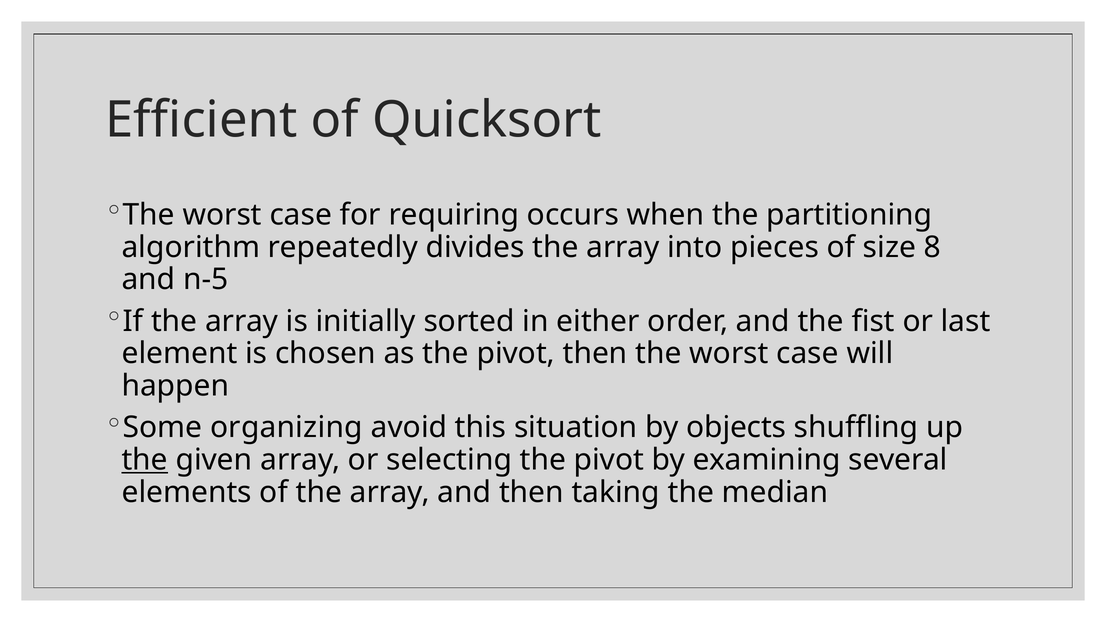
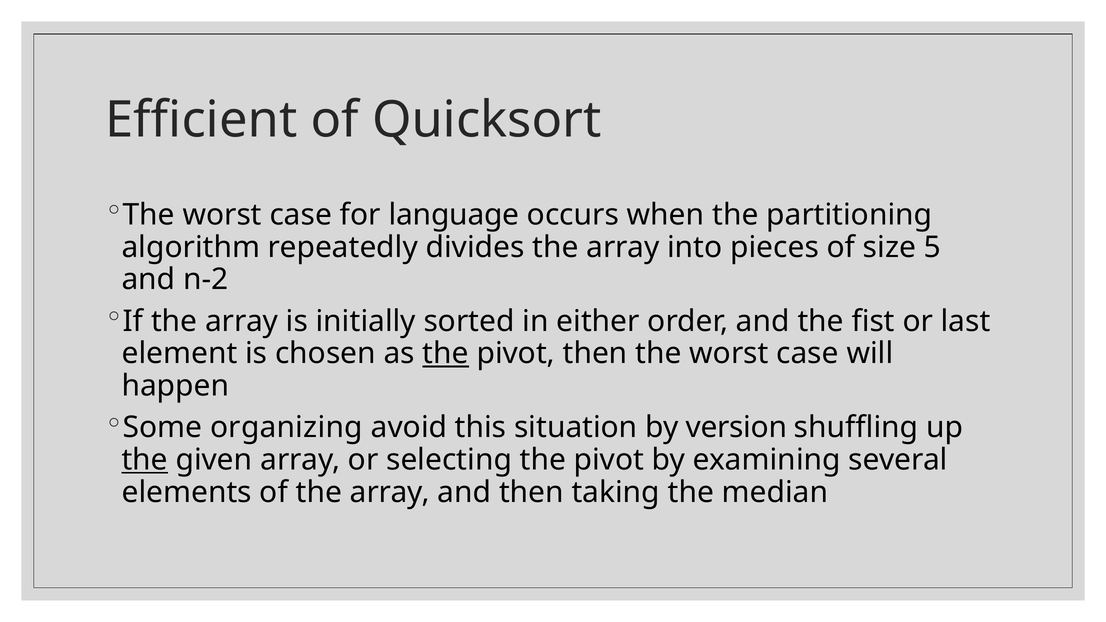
requiring: requiring -> language
8: 8 -> 5
n-5: n-5 -> n-2
the at (446, 354) underline: none -> present
objects: objects -> version
